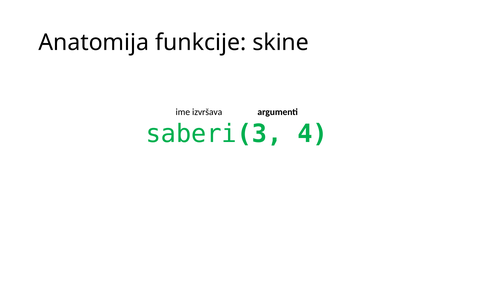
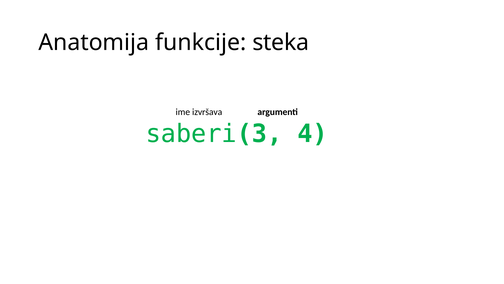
skine: skine -> steka
